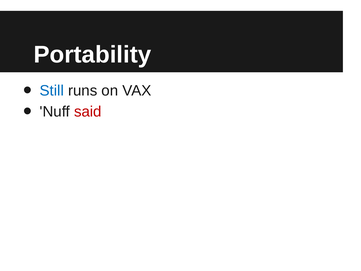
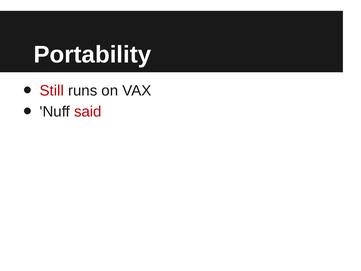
Still colour: blue -> red
